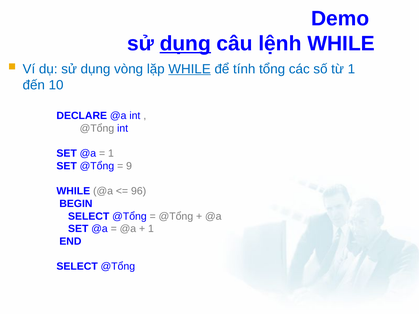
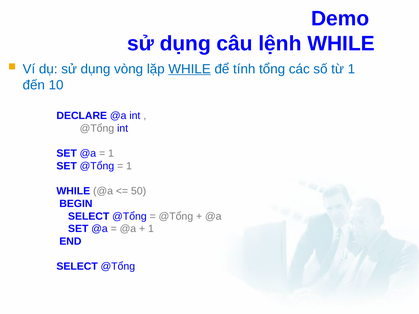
dụng at (185, 44) underline: present -> none
9 at (129, 166): 9 -> 1
96: 96 -> 50
